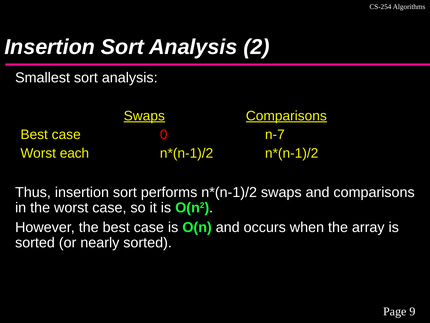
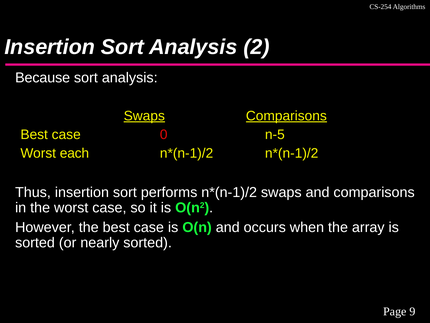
Smallest: Smallest -> Because
n-7: n-7 -> n-5
